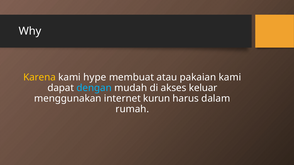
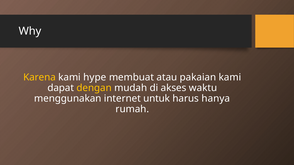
dengan colour: light blue -> yellow
keluar: keluar -> waktu
kurun: kurun -> untuk
dalam: dalam -> hanya
